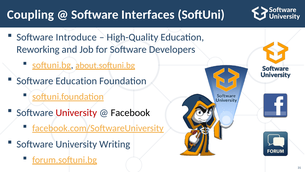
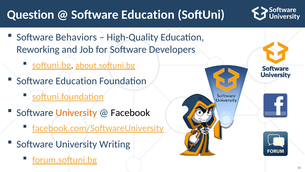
Coupling: Coupling -> Question
Interfaces at (148, 15): Interfaces -> Education
Introduce: Introduce -> Behaviors
University at (76, 112) colour: red -> orange
